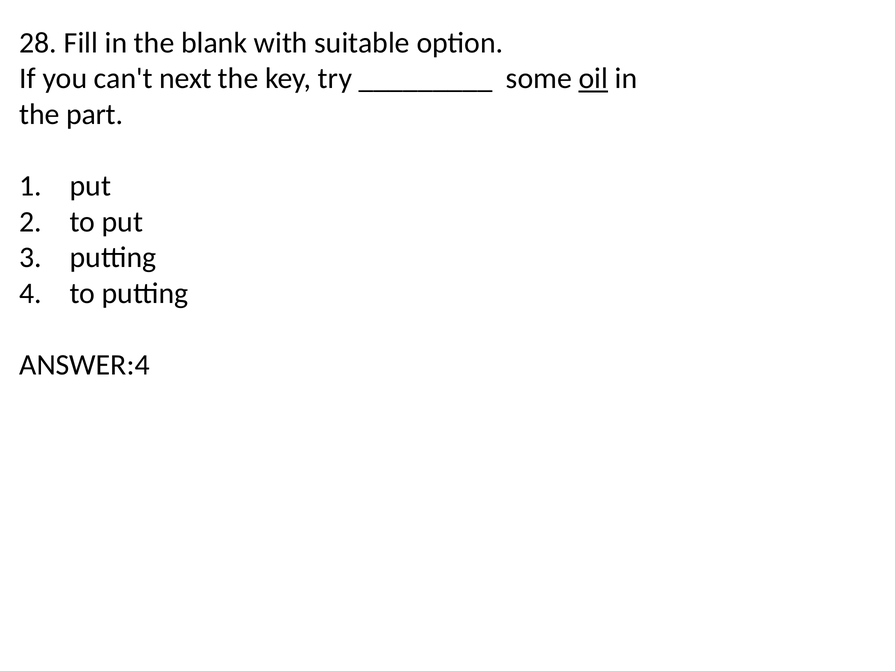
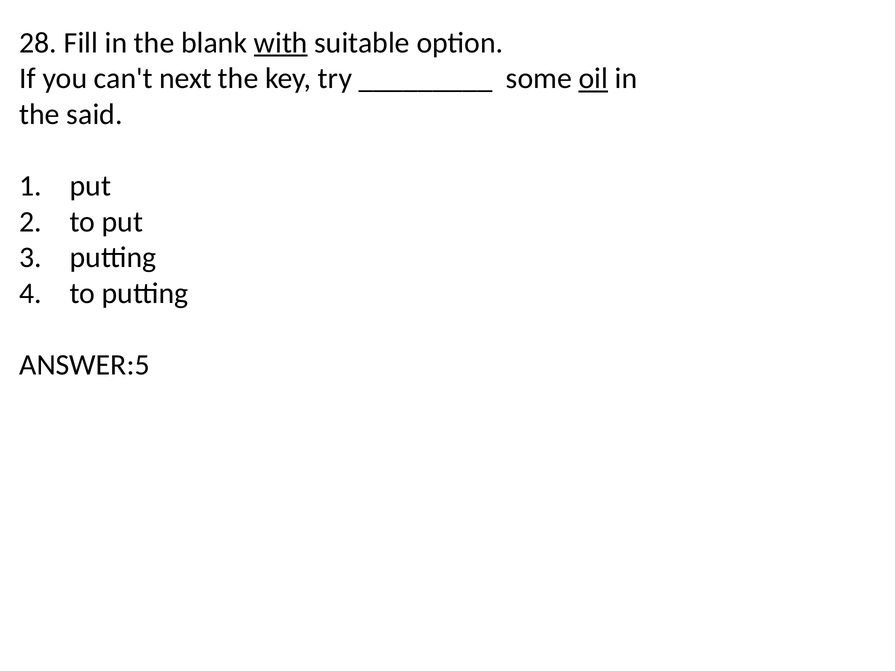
with underline: none -> present
part: part -> said
ANSWER:4: ANSWER:4 -> ANSWER:5
